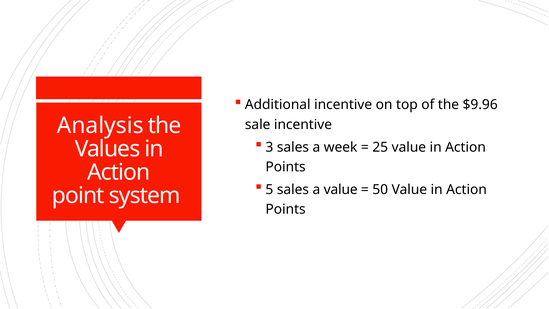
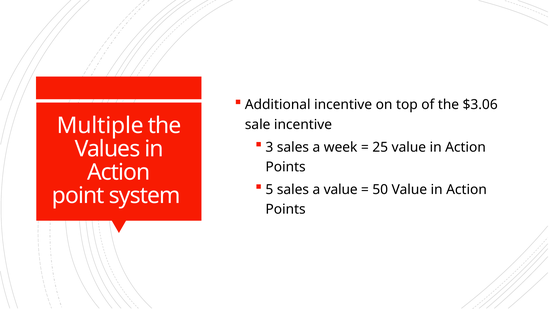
$9.96: $9.96 -> $3.06
Analysis: Analysis -> Multiple
